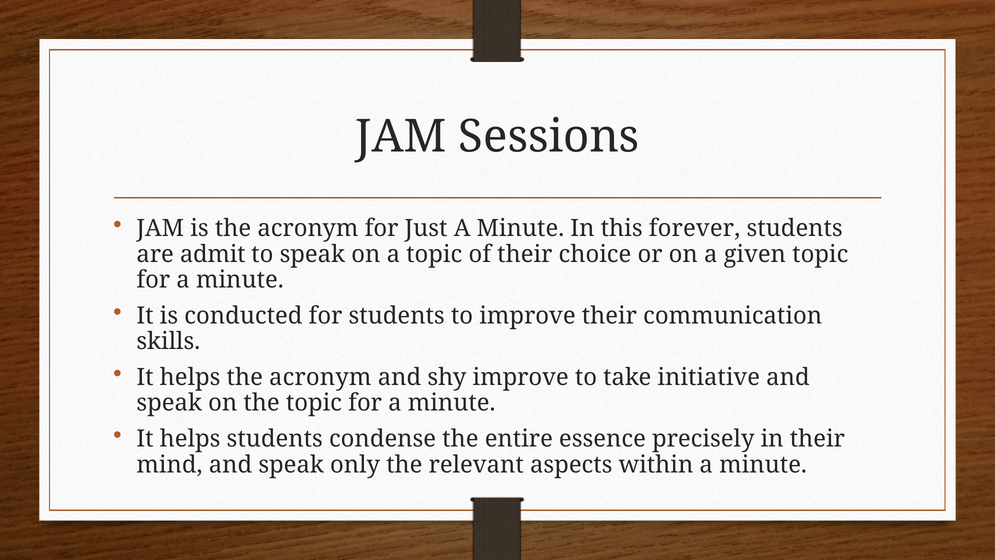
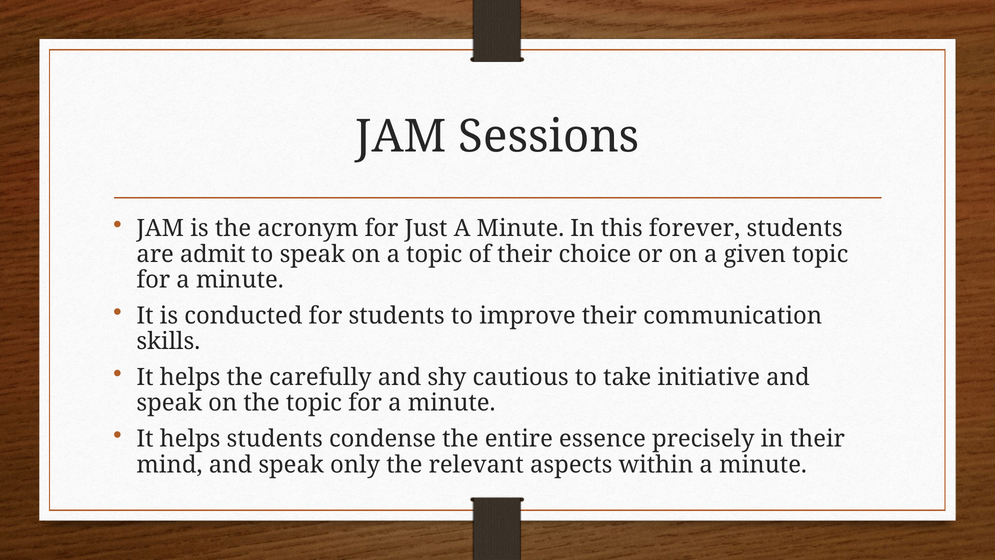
helps the acronym: acronym -> carefully
shy improve: improve -> cautious
